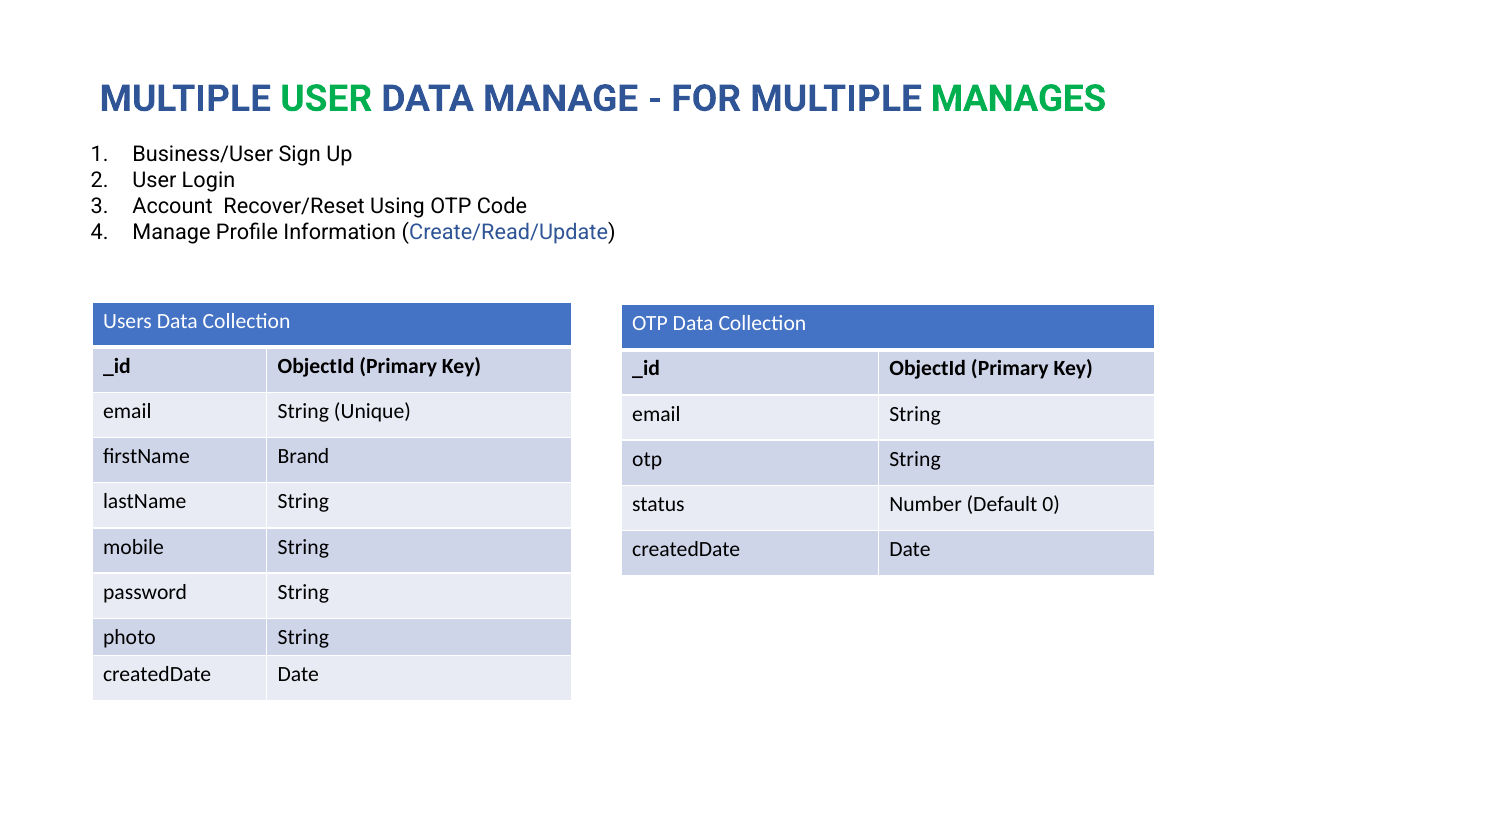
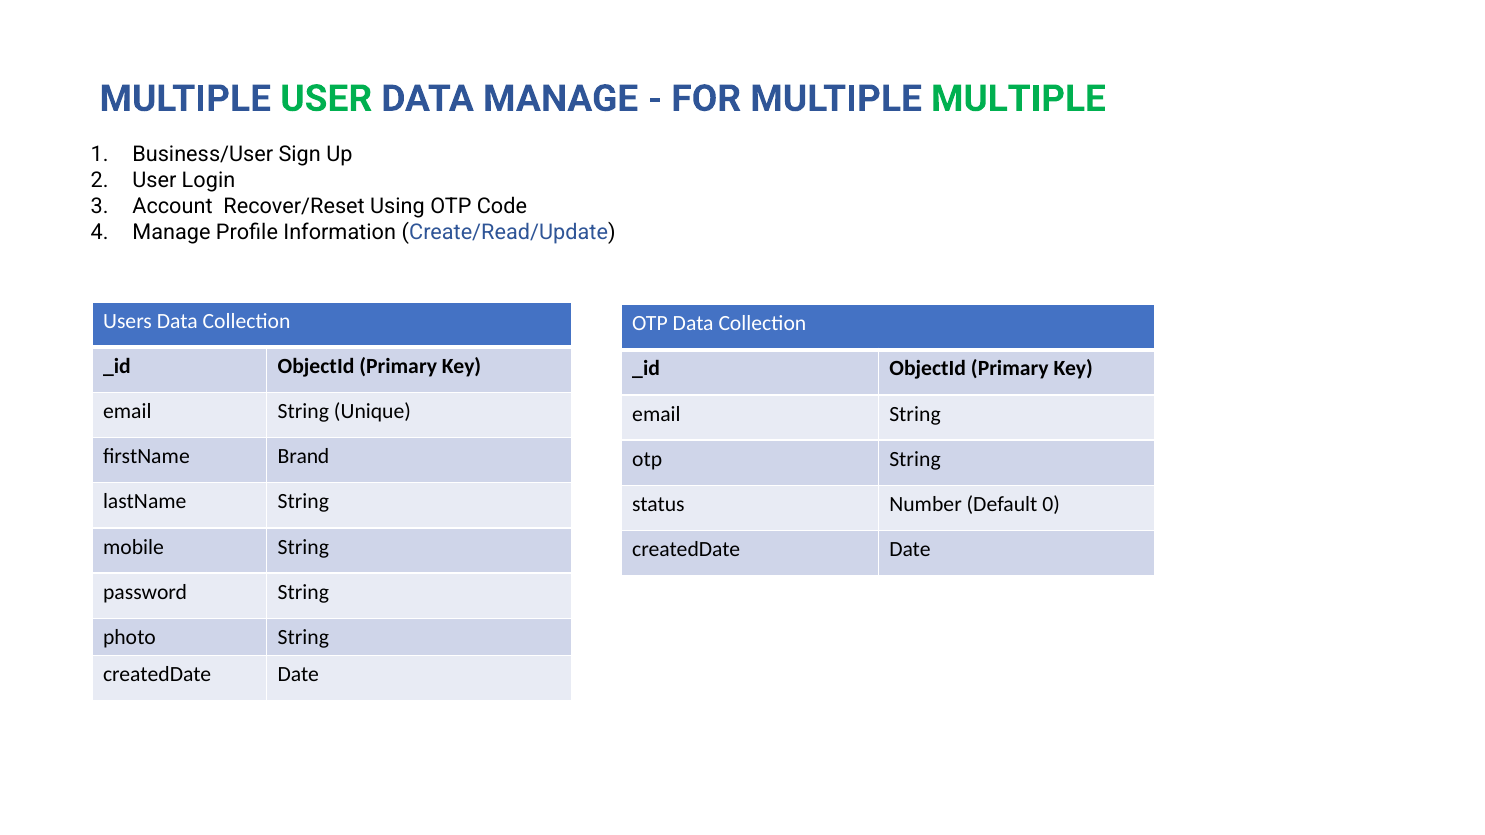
MULTIPLE MANAGES: MANAGES -> MULTIPLE
